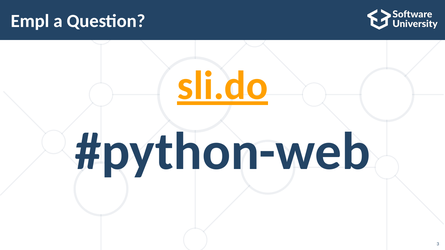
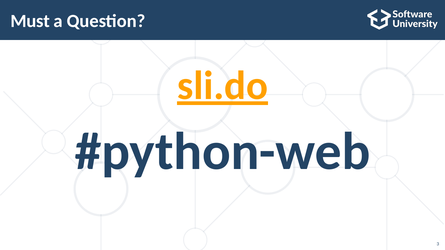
Empl: Empl -> Must
